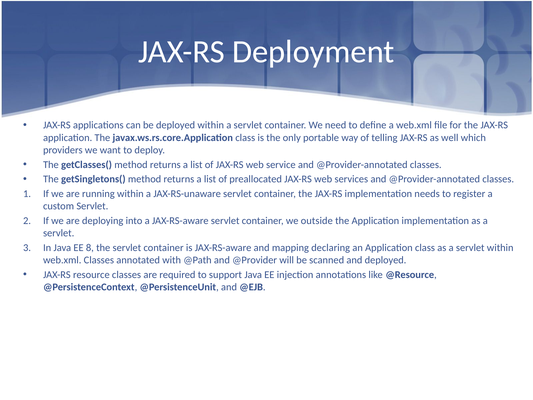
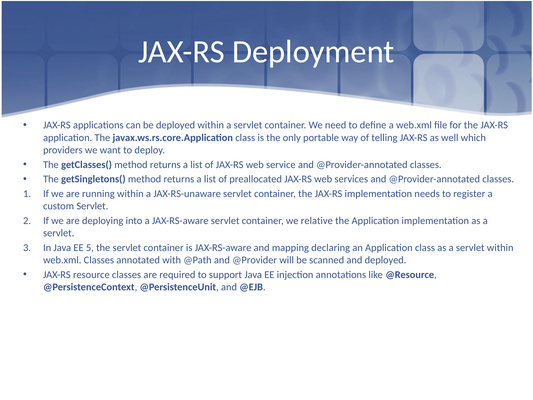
outside: outside -> relative
8: 8 -> 5
